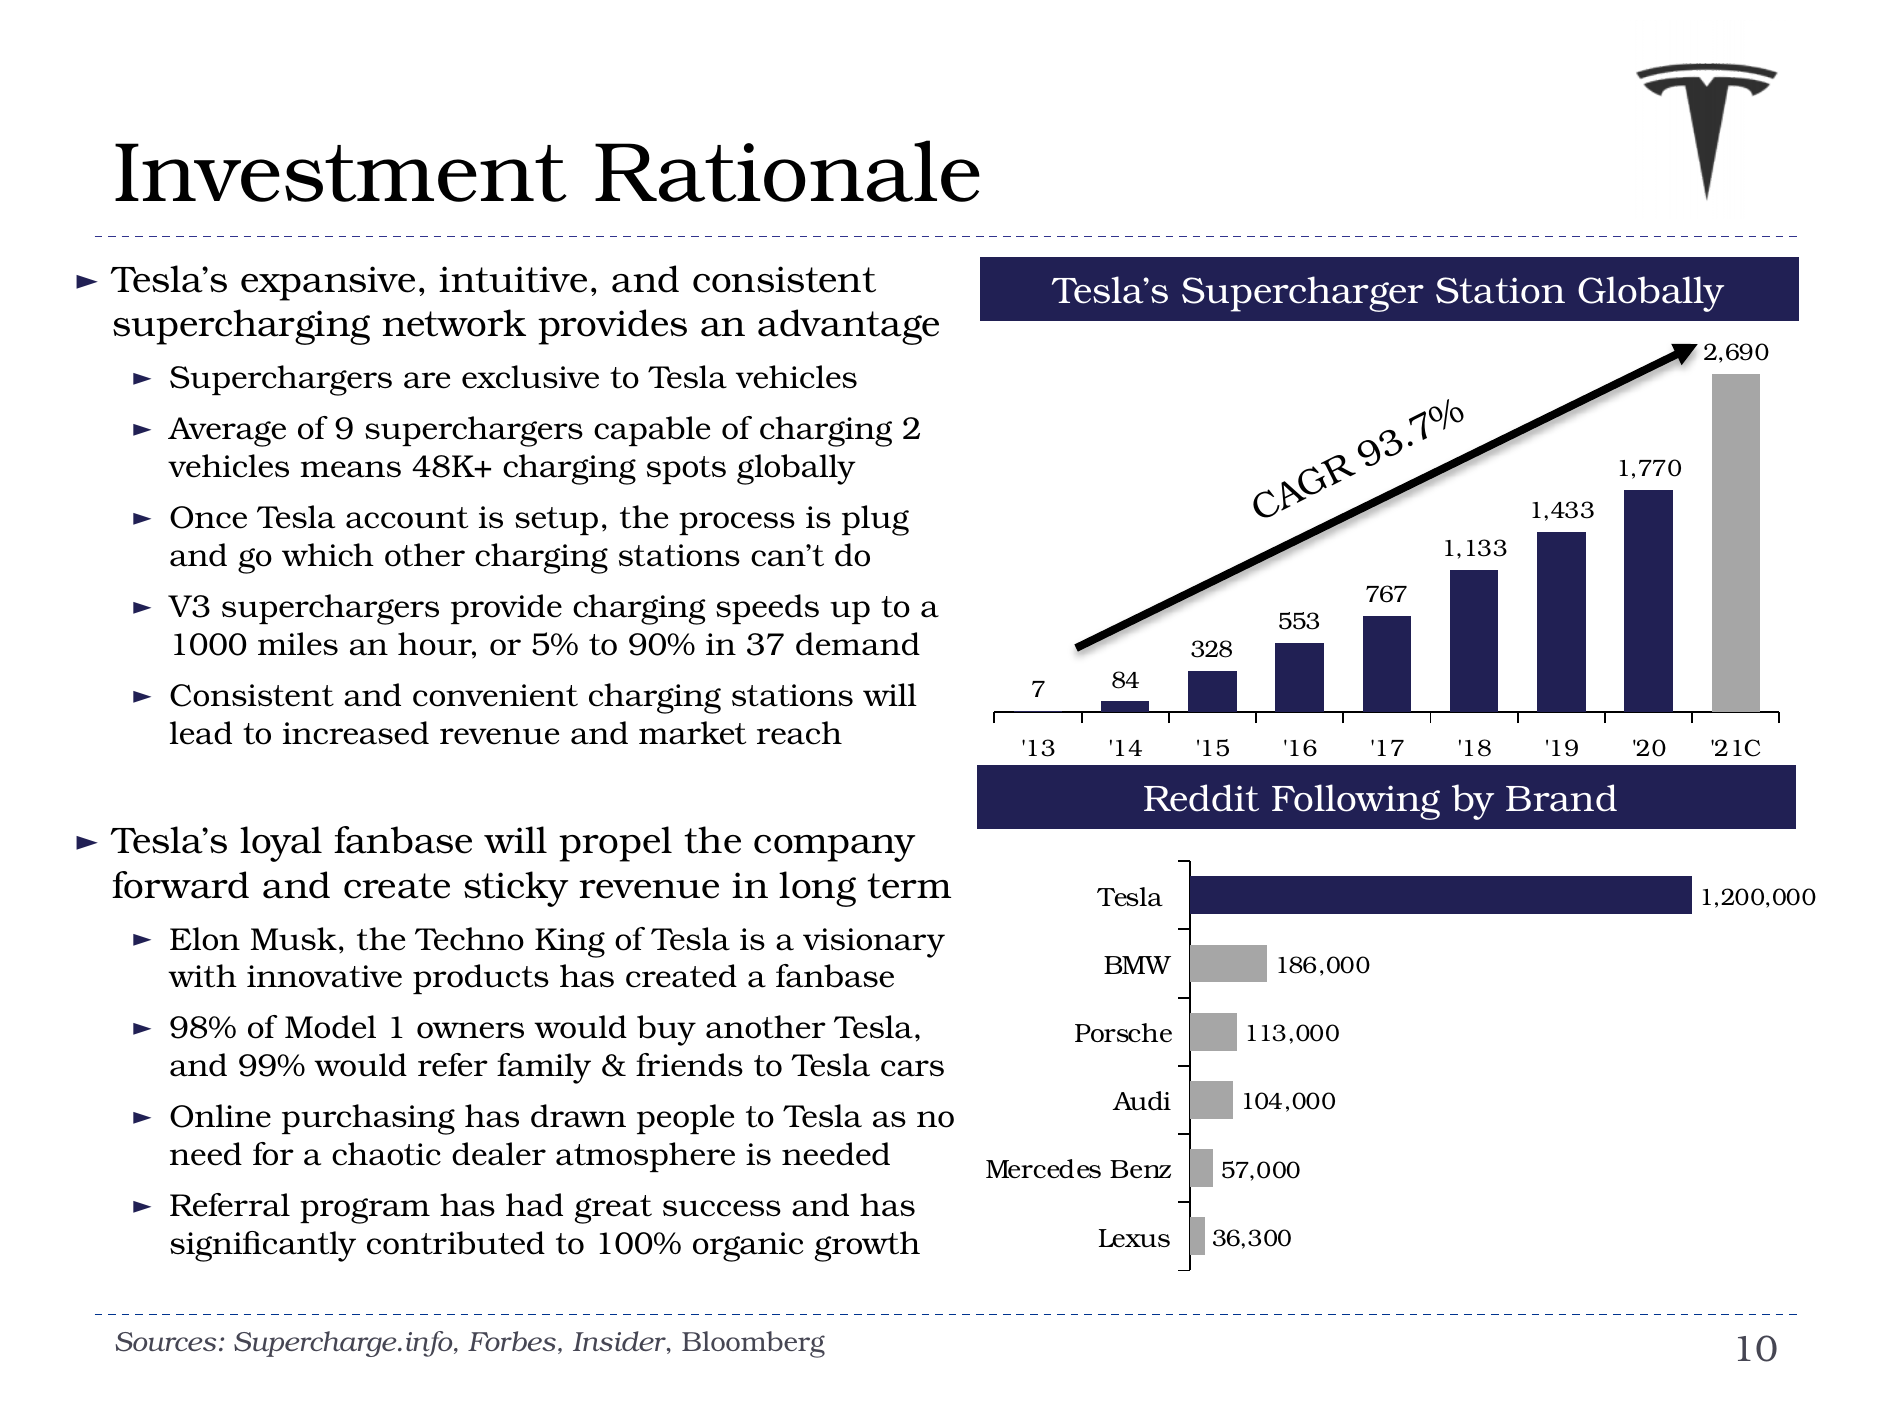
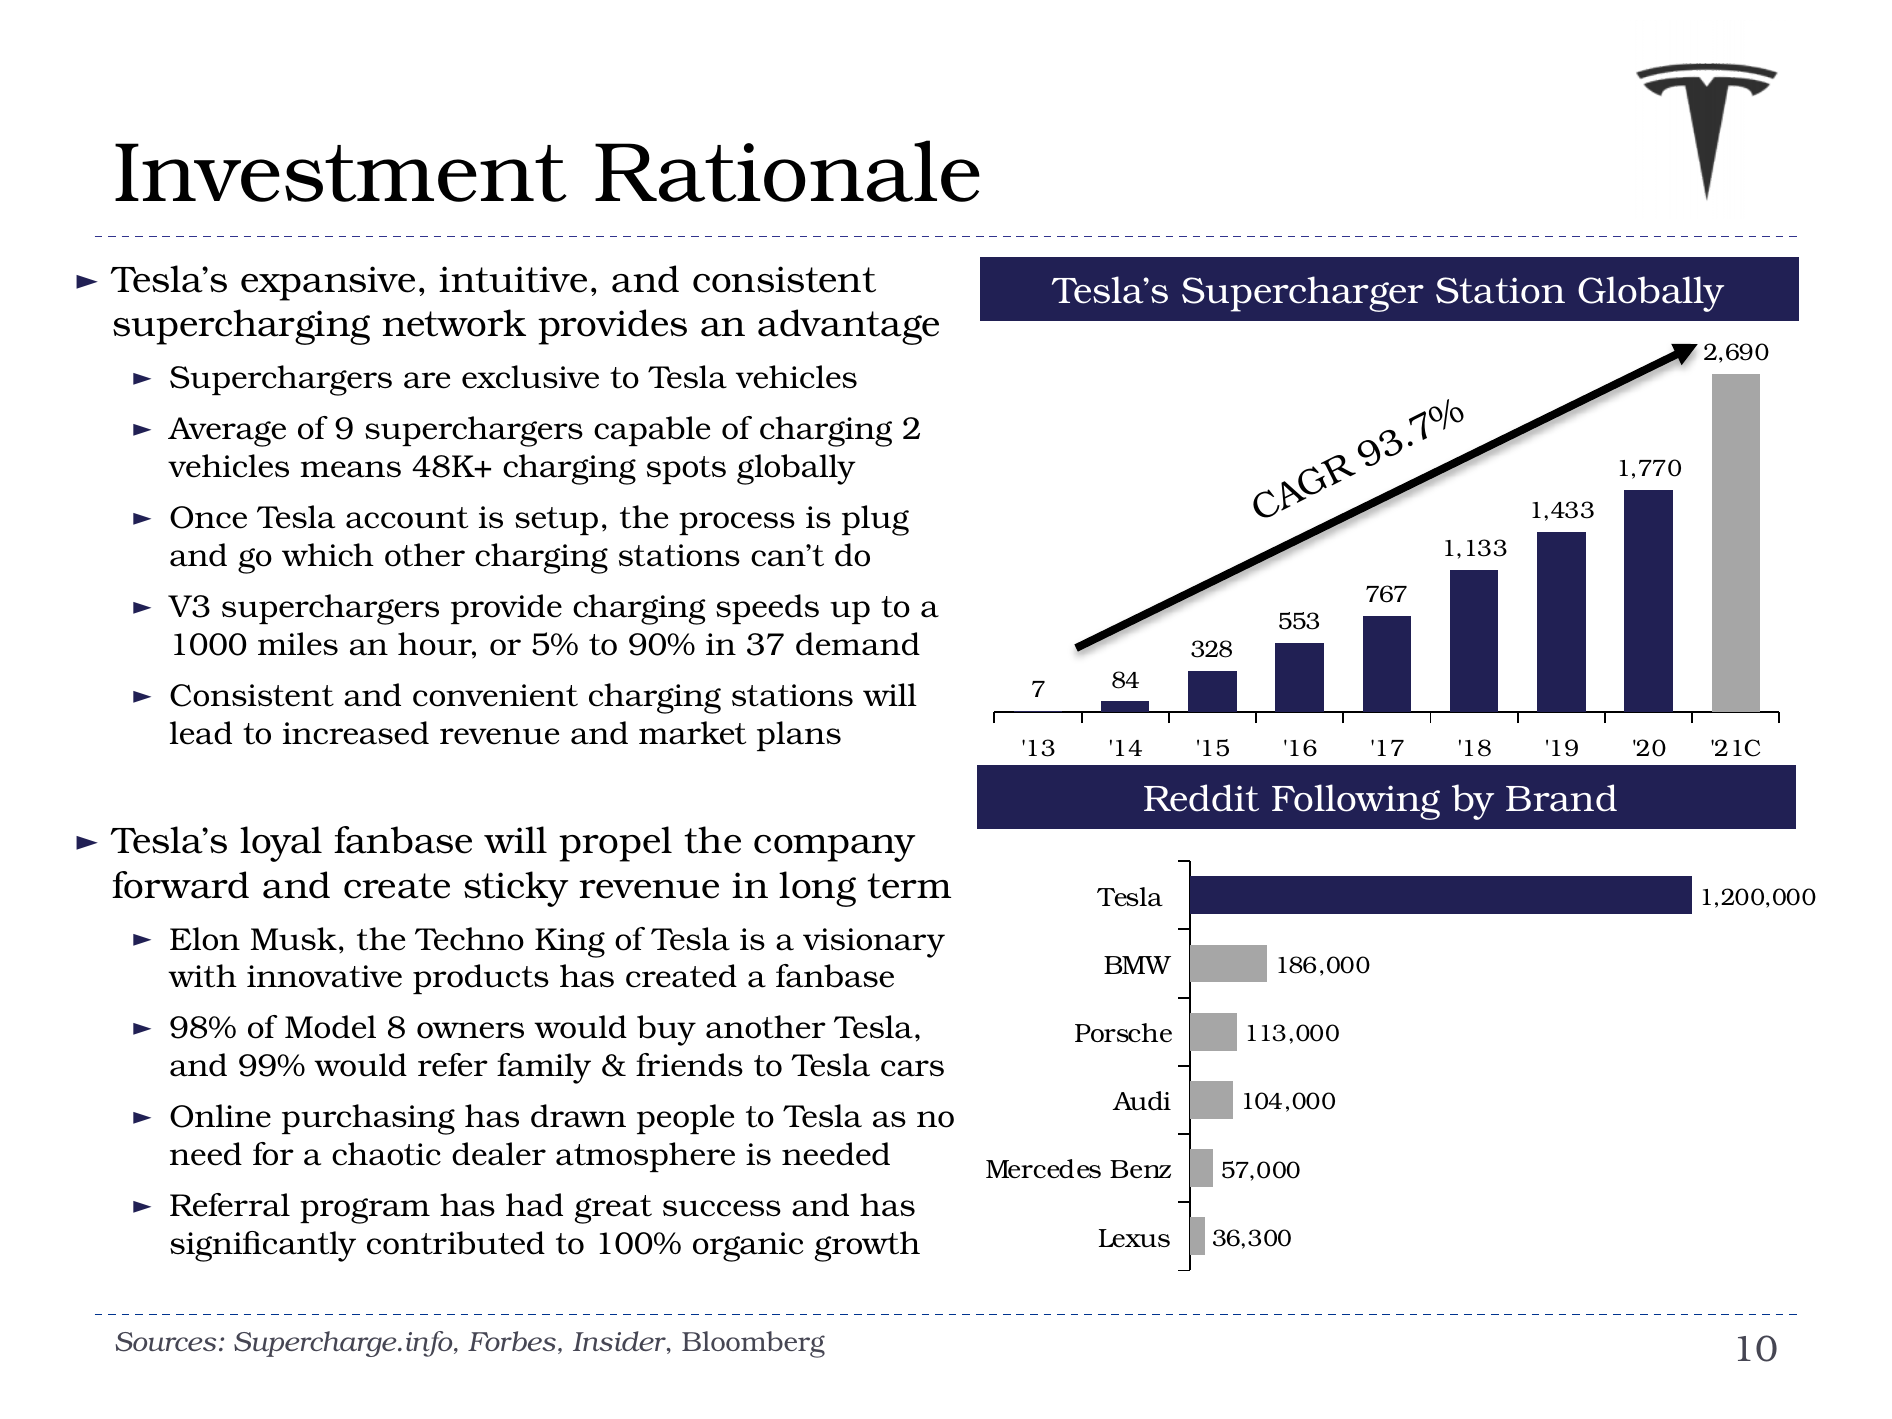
reach: reach -> plans
1: 1 -> 8
